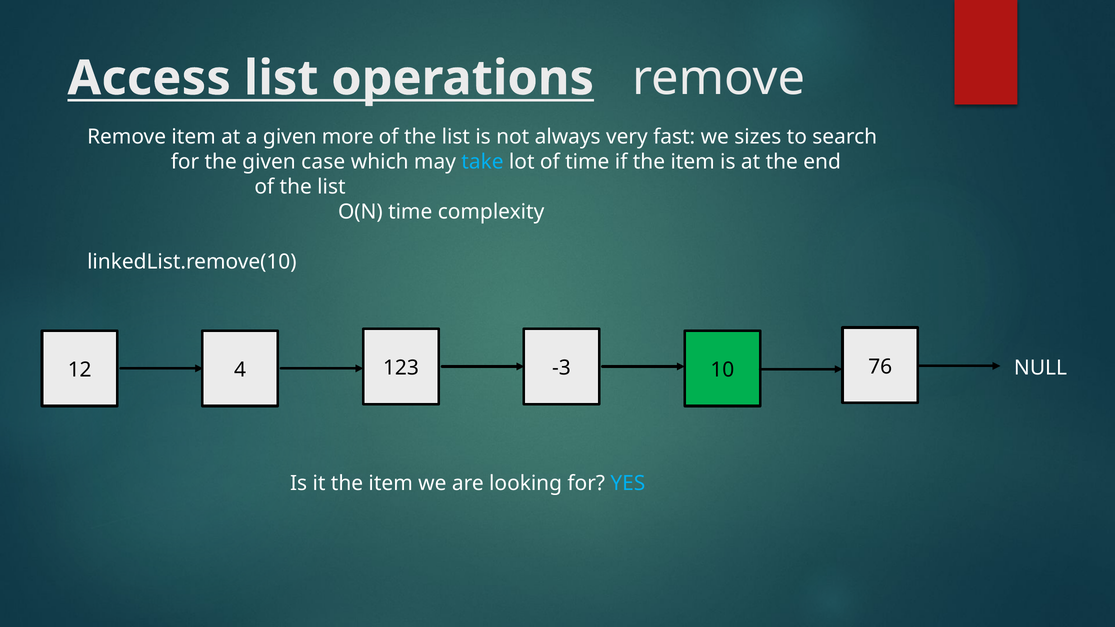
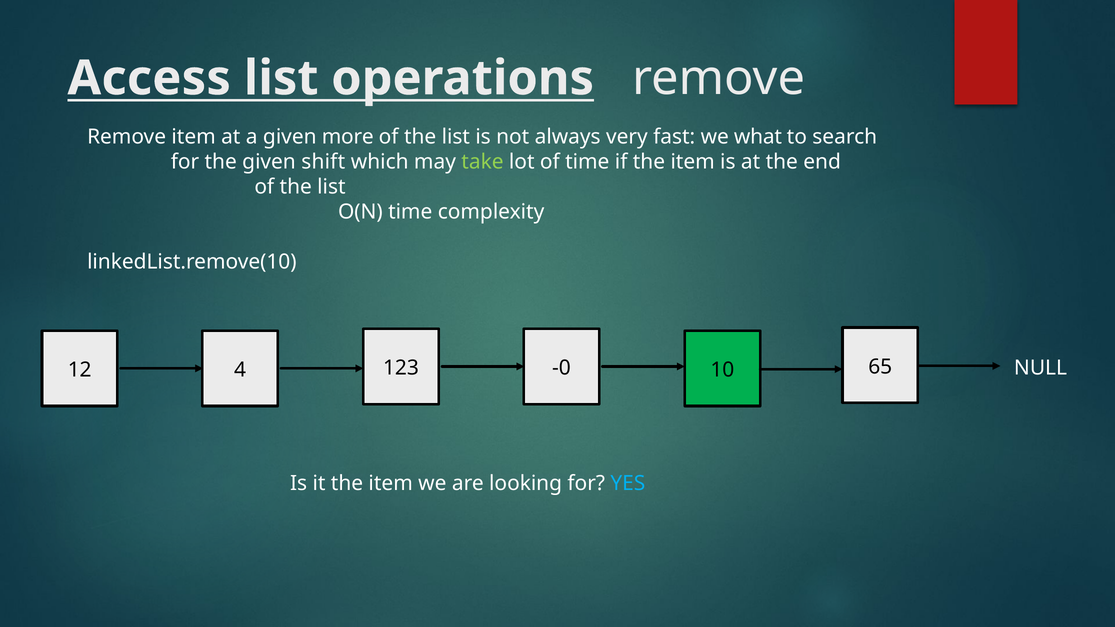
sizes: sizes -> what
case: case -> shift
take colour: light blue -> light green
-3: -3 -> -0
76: 76 -> 65
